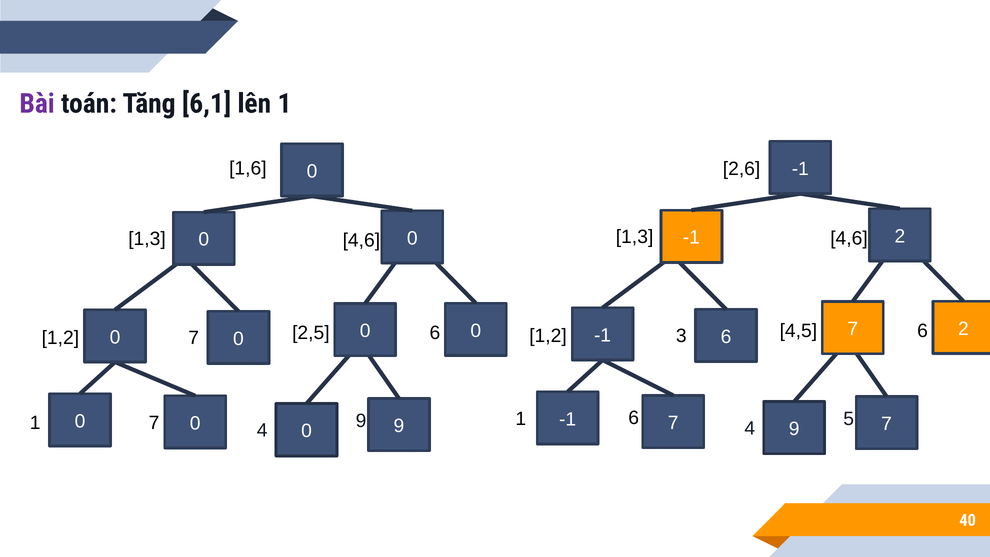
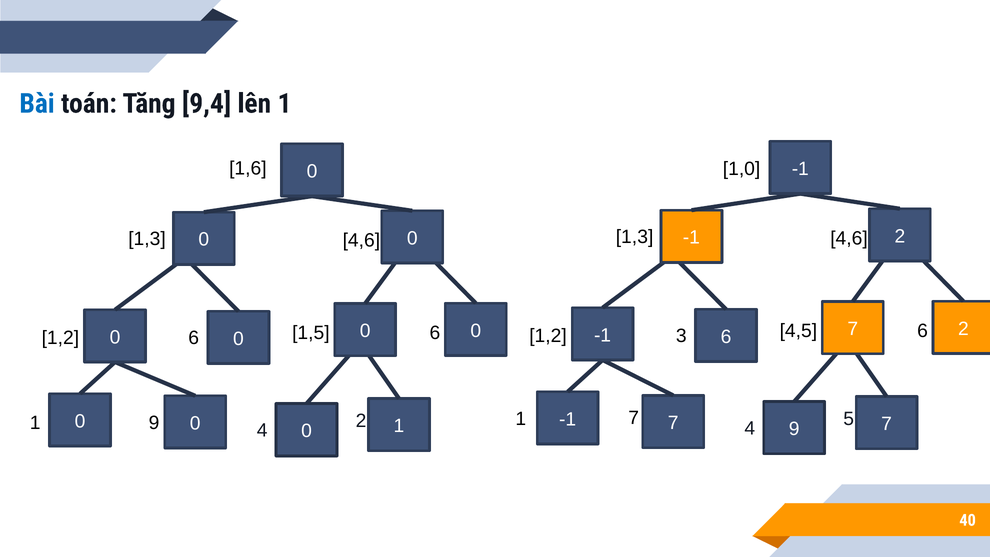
Bài colour: purple -> blue
6,1: 6,1 -> 9,4
2,6: 2,6 -> 1,0
2,5: 2,5 -> 1,5
1,2 7: 7 -> 6
1 6: 6 -> 7
1 7: 7 -> 9
4 9: 9 -> 2
9 at (399, 426): 9 -> 1
